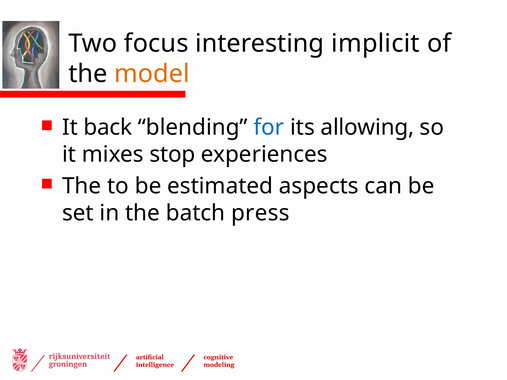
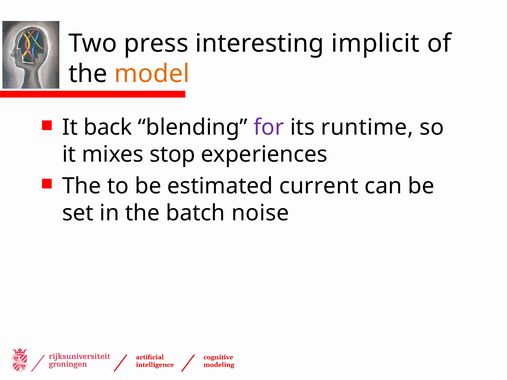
focus: focus -> press
for colour: blue -> purple
allowing: allowing -> runtime
aspects: aspects -> current
press: press -> noise
